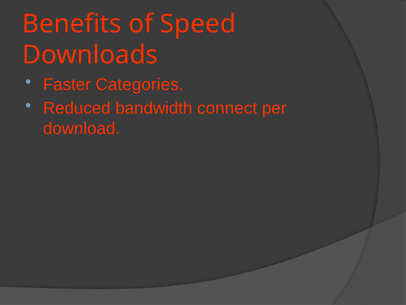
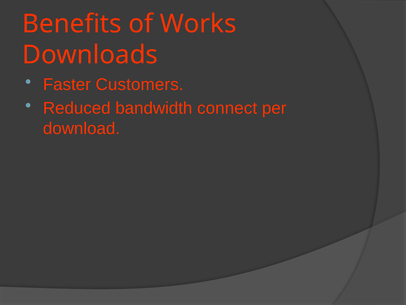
Speed: Speed -> Works
Categories: Categories -> Customers
